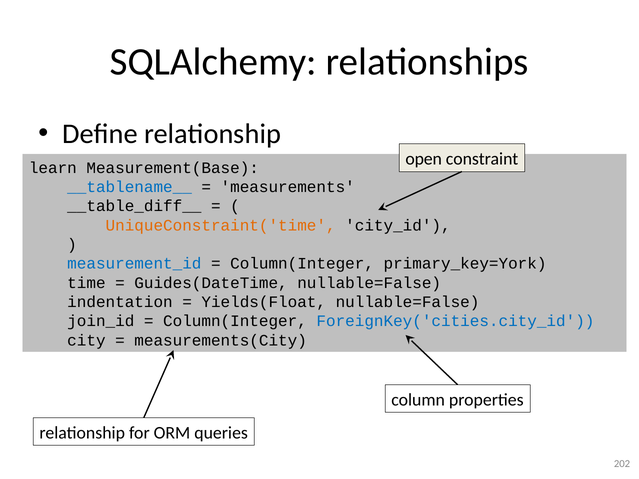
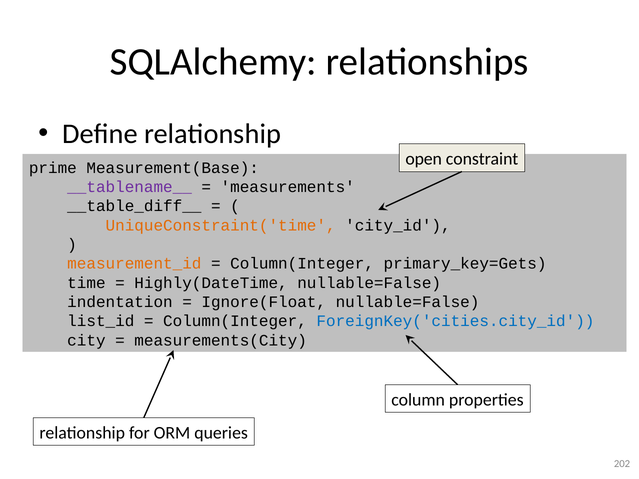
learn: learn -> prime
__tablename__ colour: blue -> purple
measurement_id colour: blue -> orange
primary_key=York: primary_key=York -> primary_key=Gets
Guides(DateTime: Guides(DateTime -> Highly(DateTime
Yields(Float: Yields(Float -> Ignore(Float
join_id: join_id -> list_id
